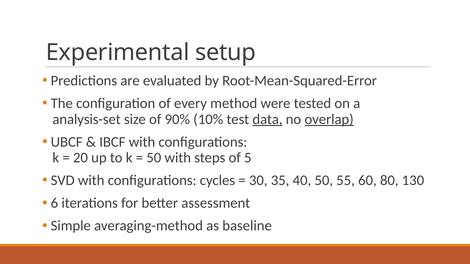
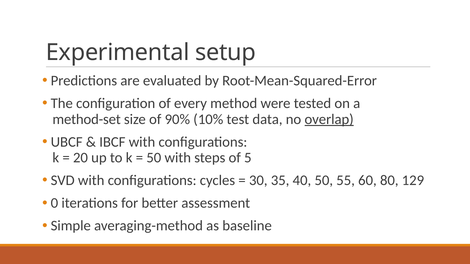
analysis-set: analysis-set -> method-set
data underline: present -> none
130: 130 -> 129
6: 6 -> 0
